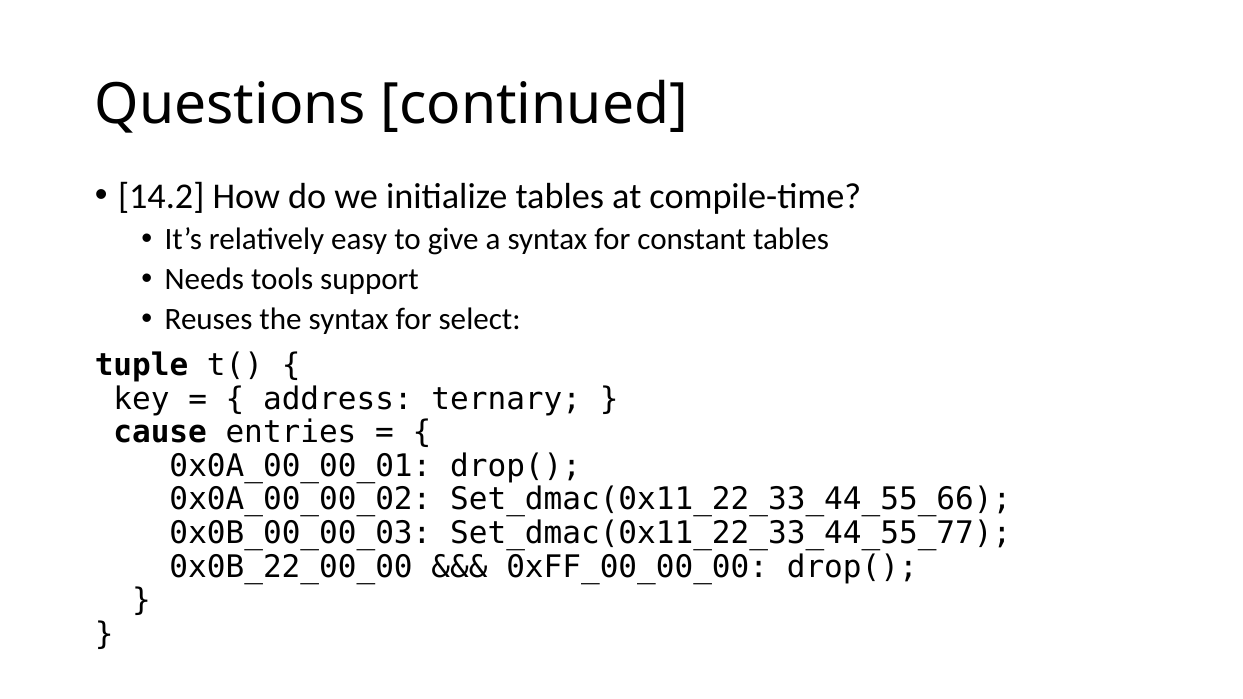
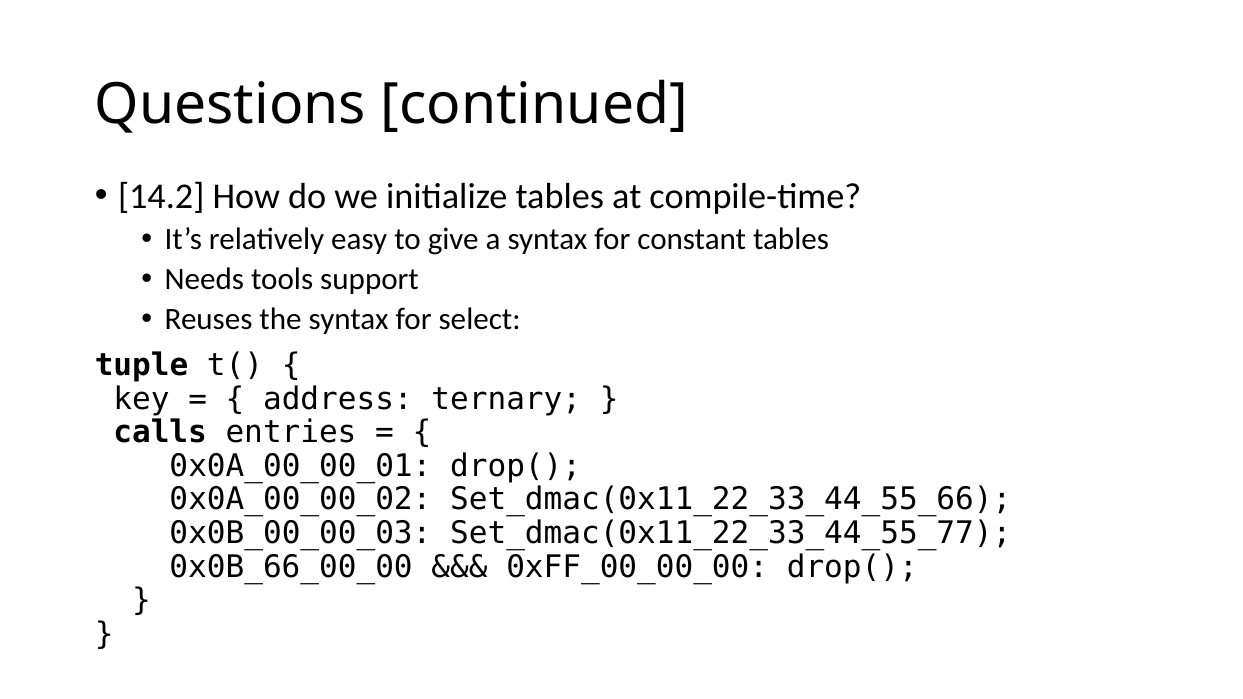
cause: cause -> calls
0x0B_22_00_00: 0x0B_22_00_00 -> 0x0B_66_00_00
